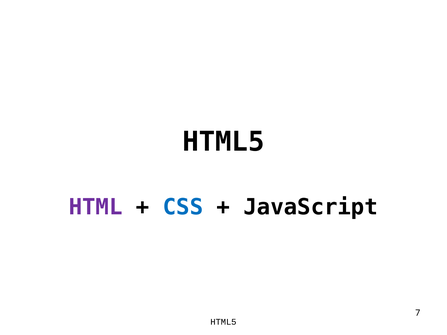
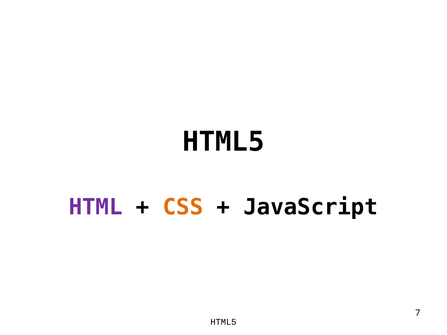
CSS colour: blue -> orange
